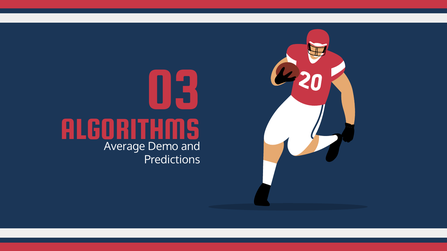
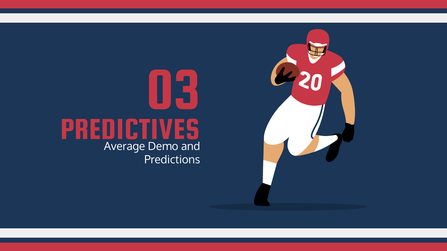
ALGORITHMS: ALGORITHMS -> PREDICTIVES
